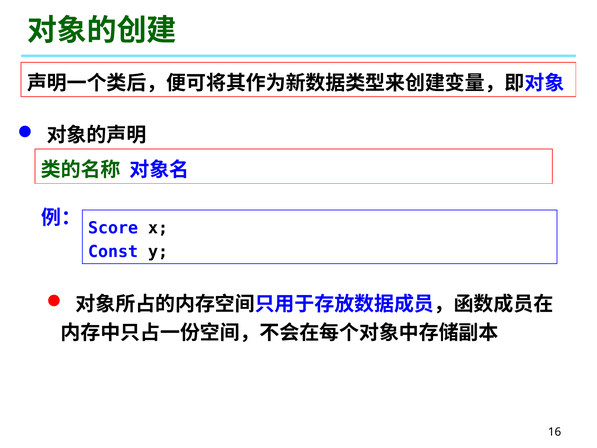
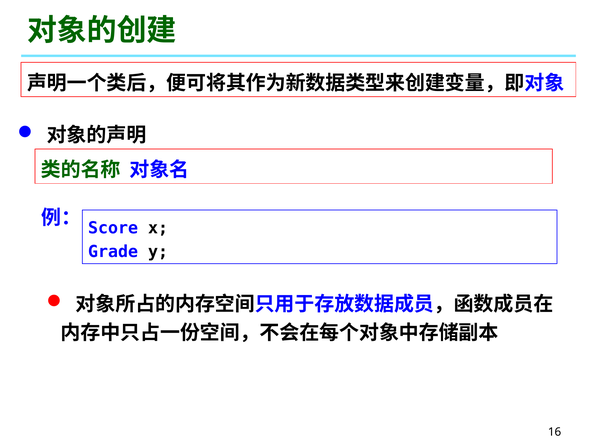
Const: Const -> Grade
